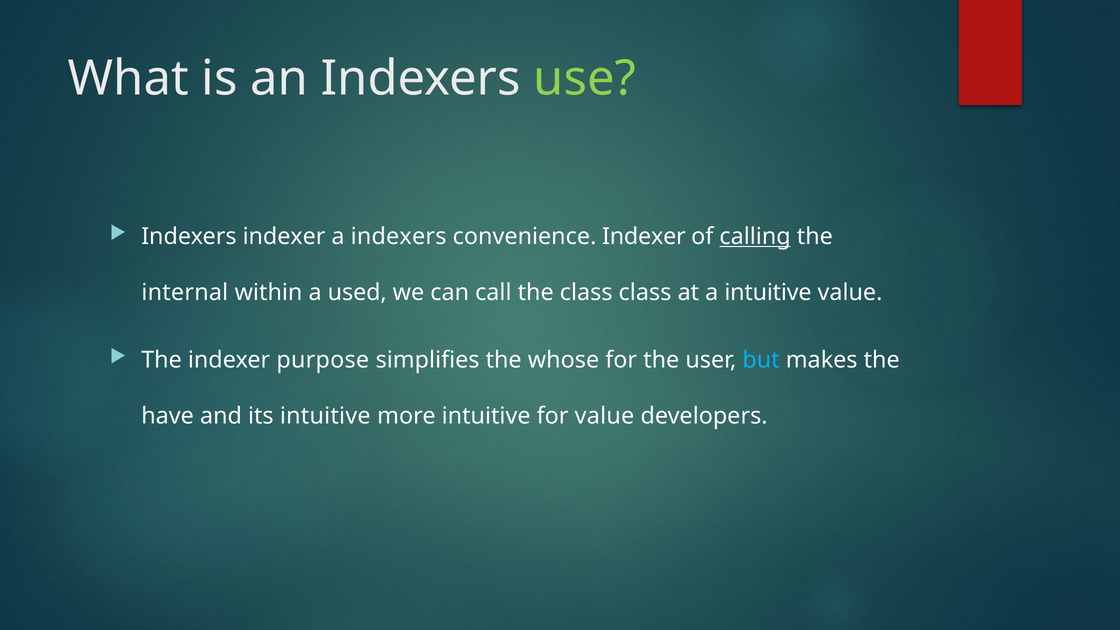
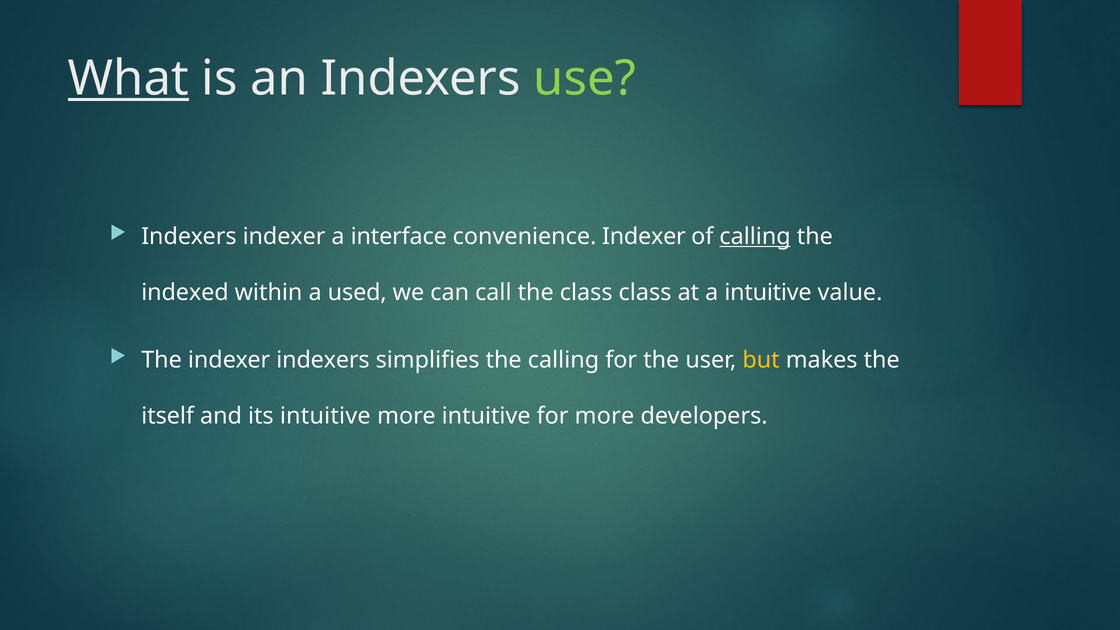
What underline: none -> present
a indexers: indexers -> interface
internal: internal -> indexed
indexer purpose: purpose -> indexers
the whose: whose -> calling
but colour: light blue -> yellow
have: have -> itself
for value: value -> more
